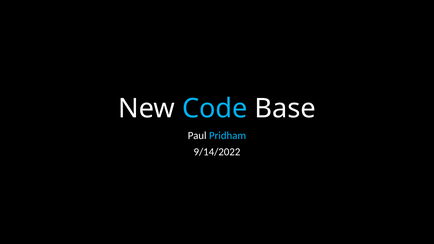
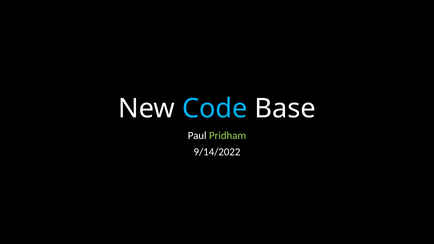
Pridham colour: light blue -> light green
